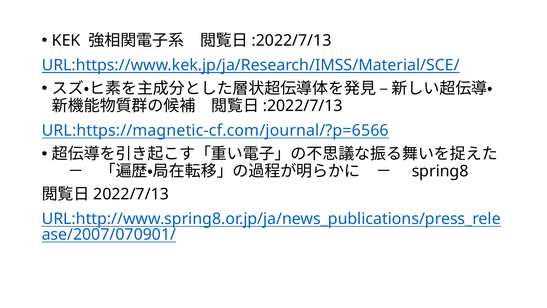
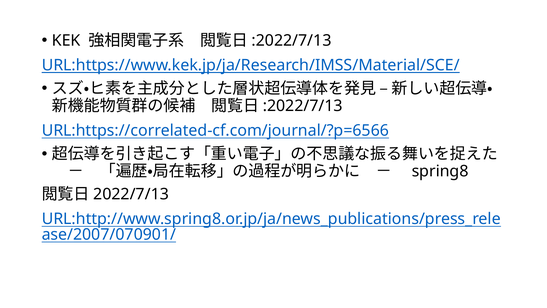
URL:https://magnetic-cf.com/journal/?p=6566: URL:https://magnetic-cf.com/journal/?p=6566 -> URL:https://correlated-cf.com/journal/?p=6566
